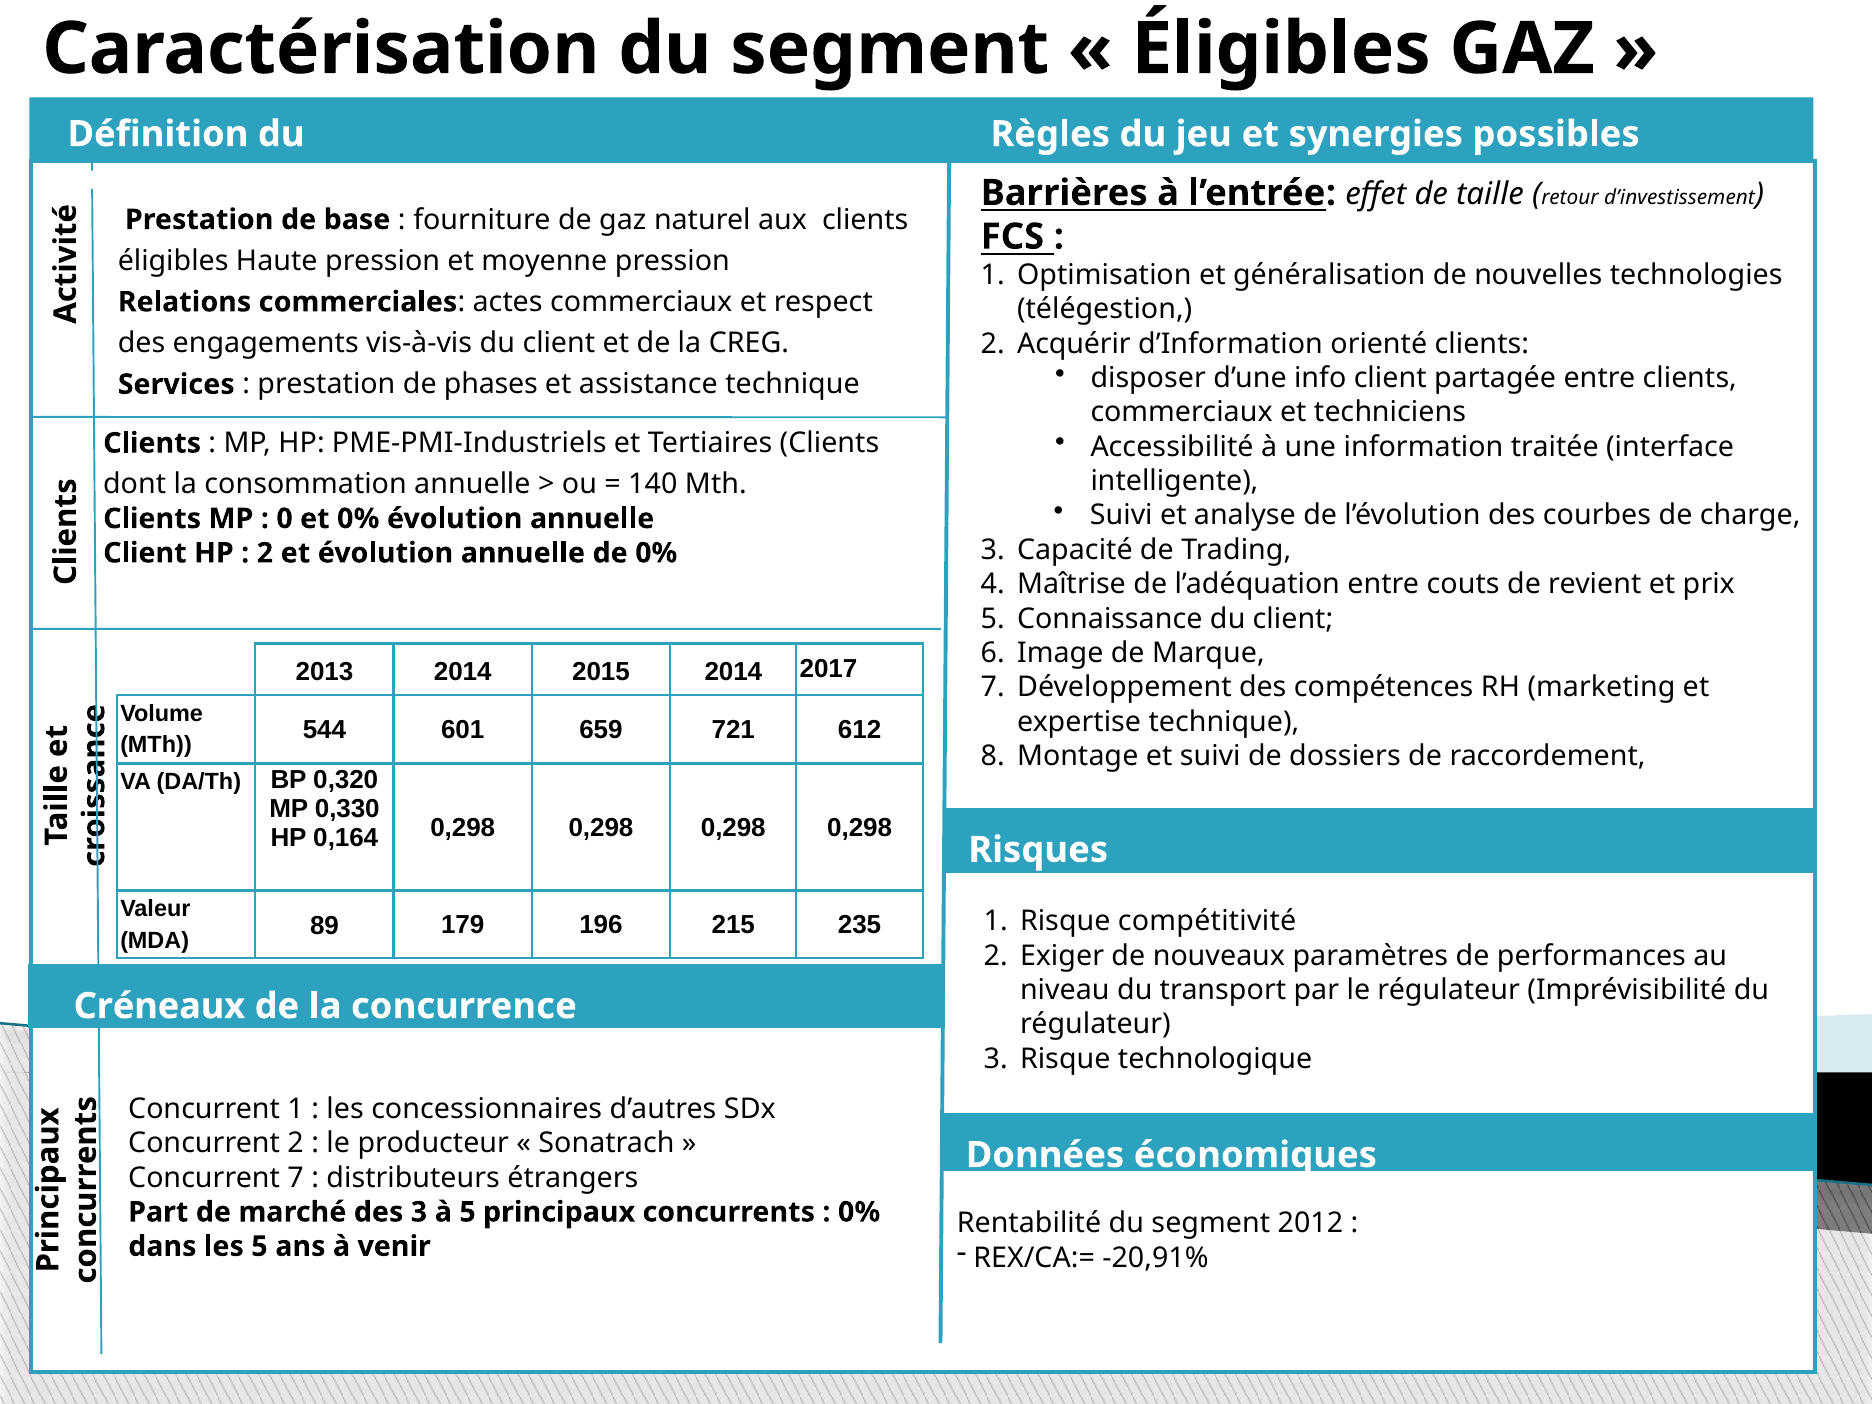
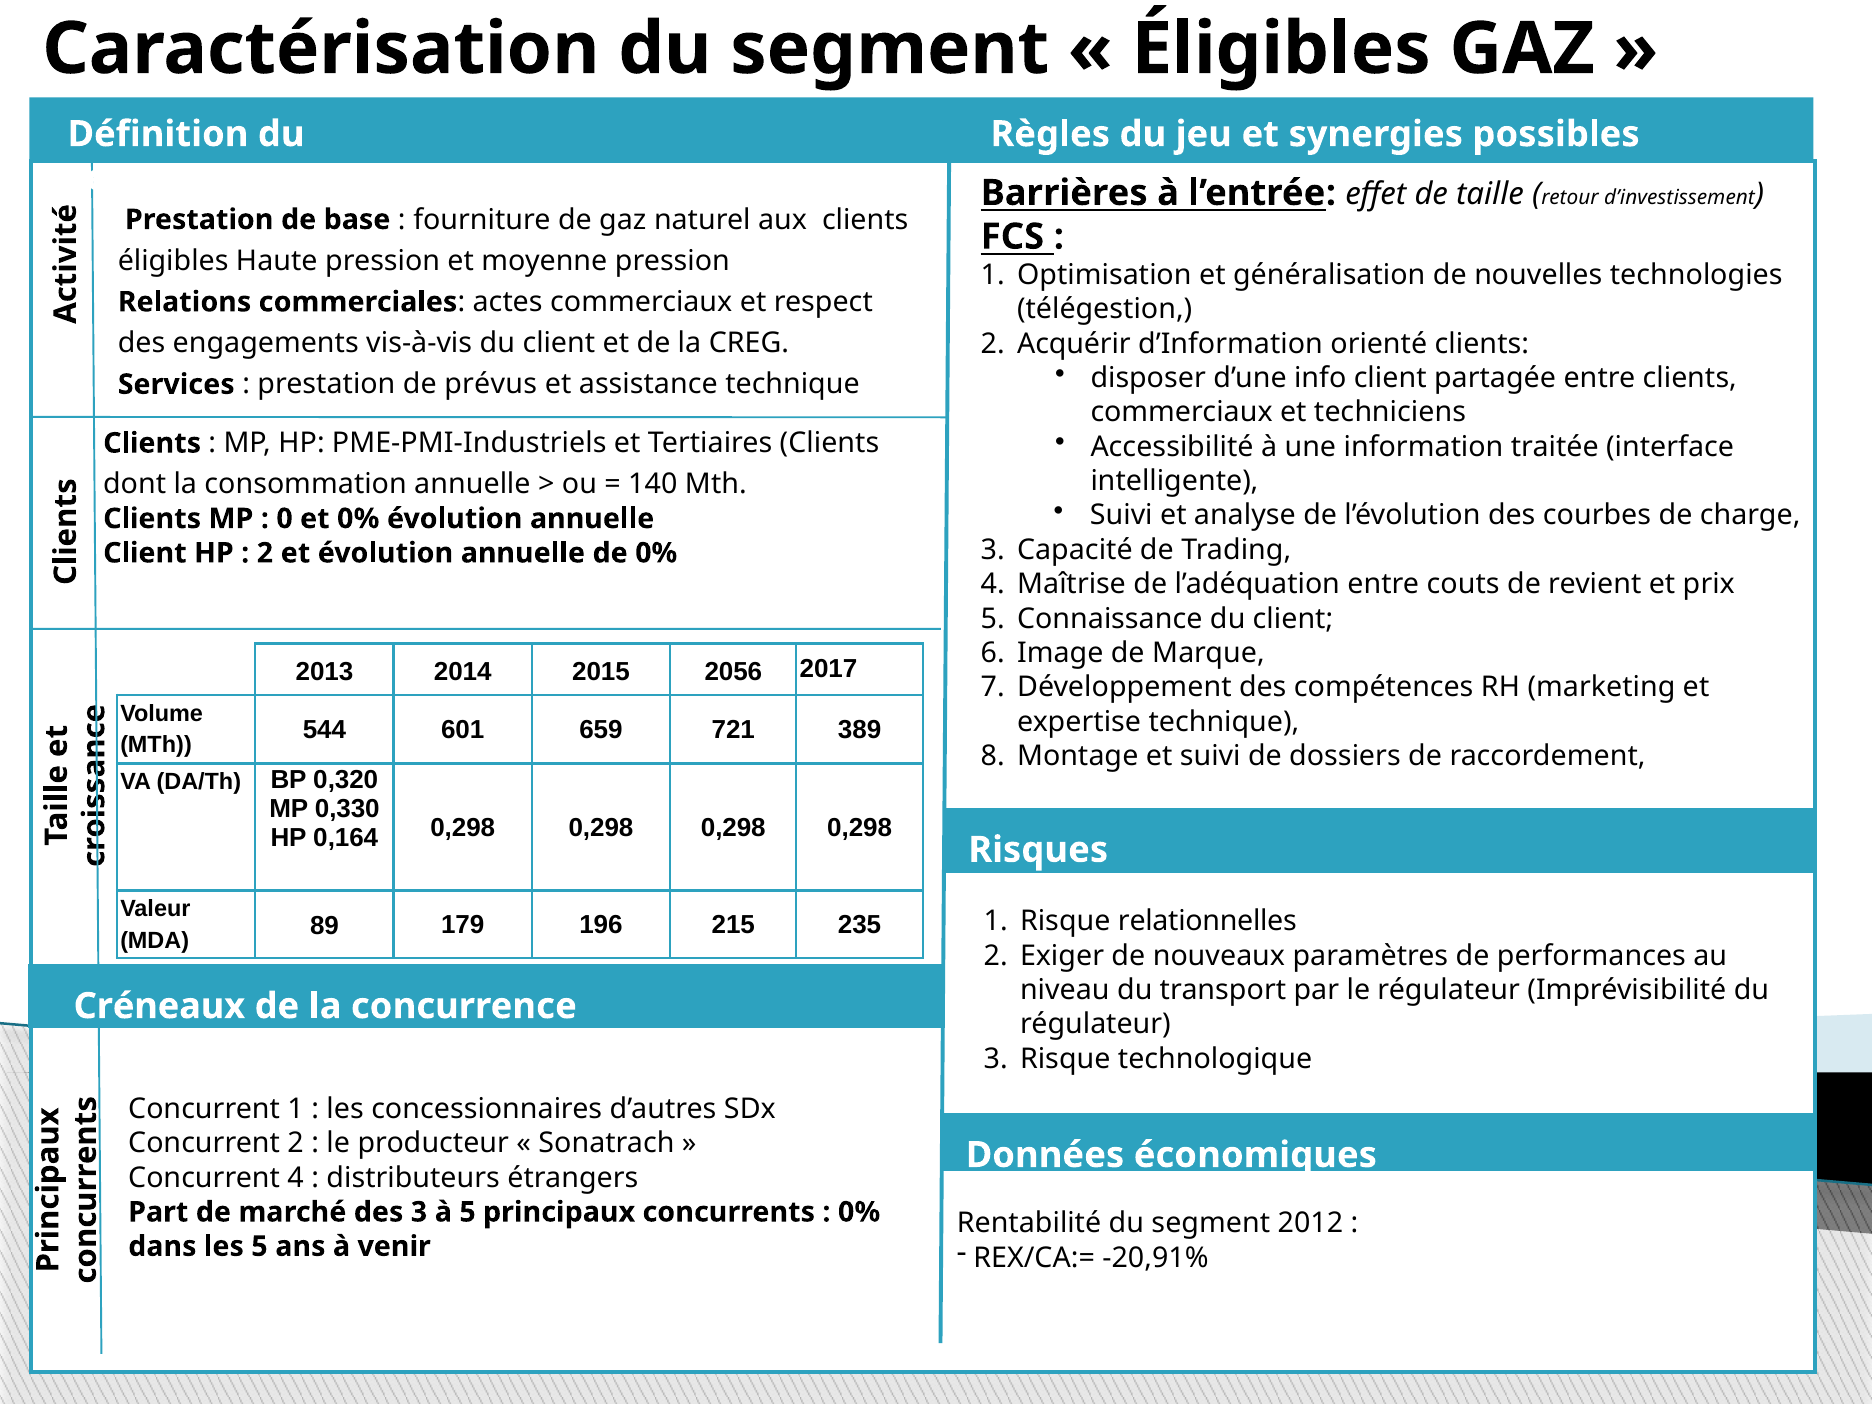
phases: phases -> prévus
2015 2014: 2014 -> 2056
612: 612 -> 389
compétitivité: compétitivité -> relationnelles
Concurrent 7: 7 -> 4
